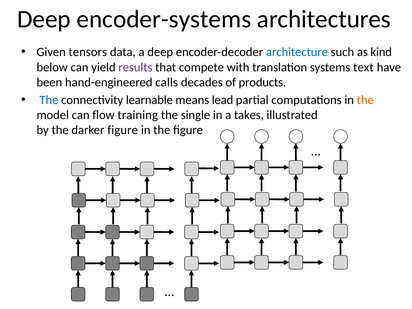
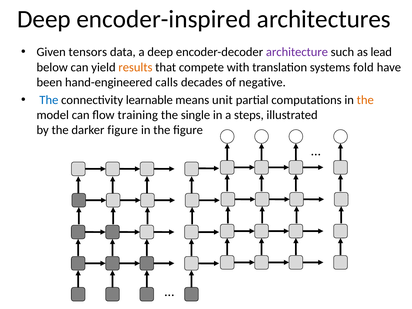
encoder-systems: encoder-systems -> encoder-inspired
architecture colour: blue -> purple
kind: kind -> lead
results colour: purple -> orange
text: text -> fold
products: products -> negative
lead: lead -> unit
takes: takes -> steps
